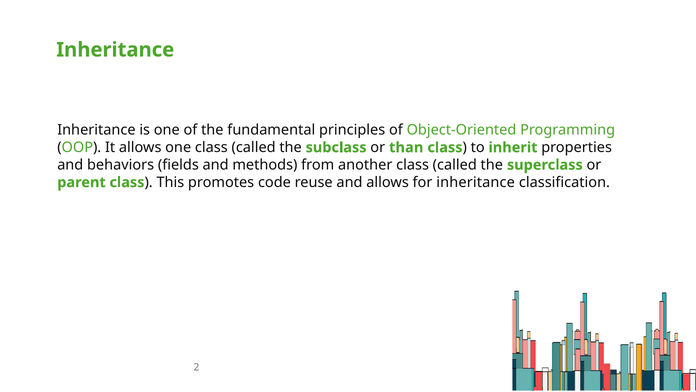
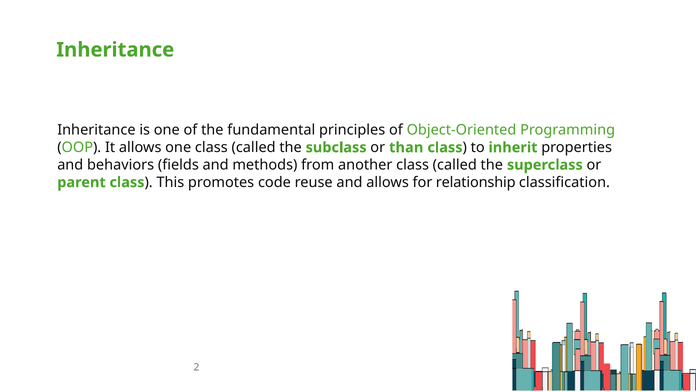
for inheritance: inheritance -> relationship
